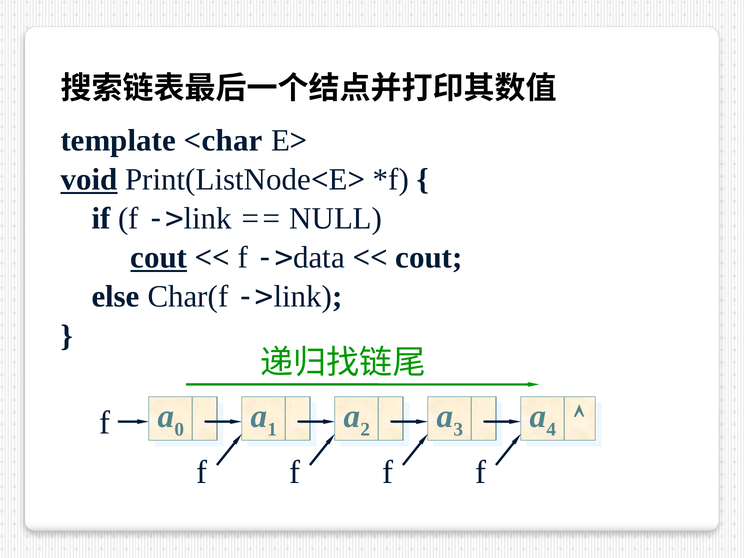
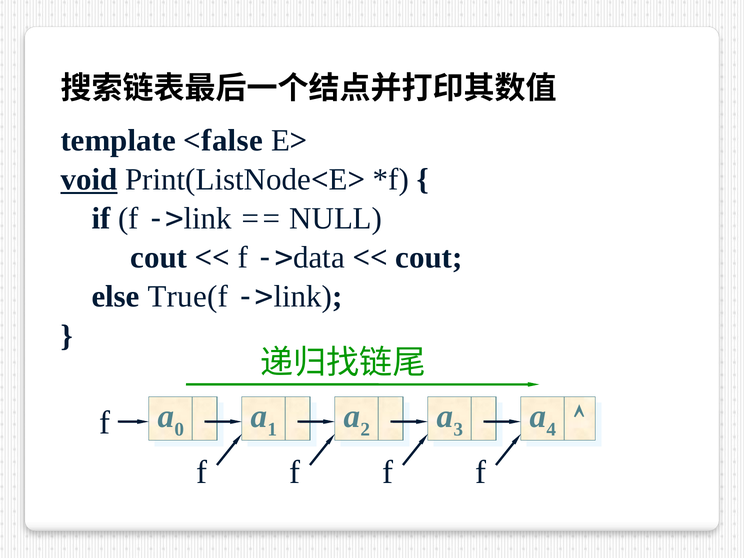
<char: <char -> <false
cout at (159, 258) underline: present -> none
Char(f: Char(f -> True(f
